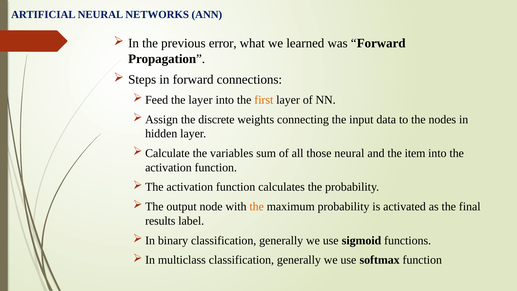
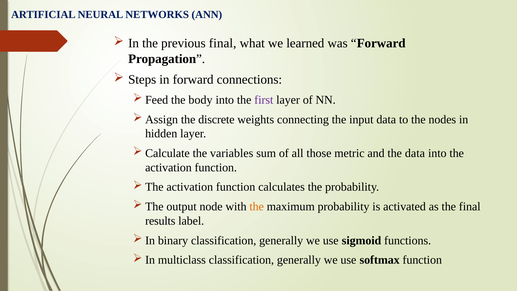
previous error: error -> final
the layer: layer -> body
first colour: orange -> purple
those neural: neural -> metric
the item: item -> data
